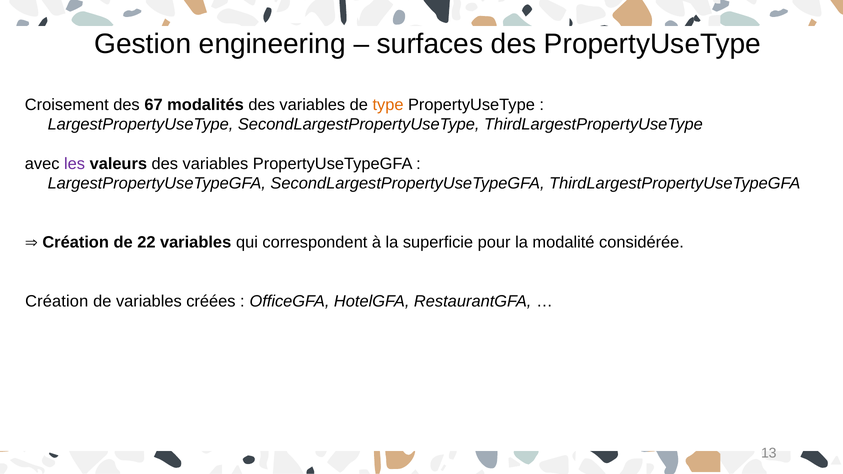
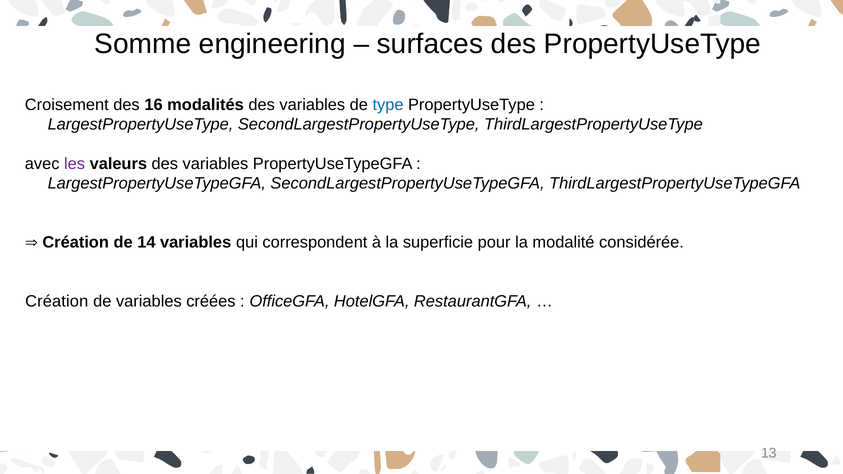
Gestion: Gestion -> Somme
67: 67 -> 16
type colour: orange -> blue
22: 22 -> 14
